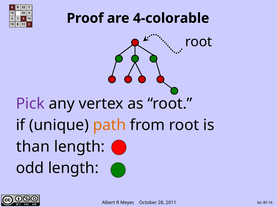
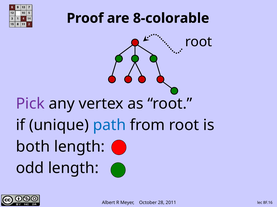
4-colorable: 4-colorable -> 8-colorable
path colour: orange -> blue
than: than -> both
